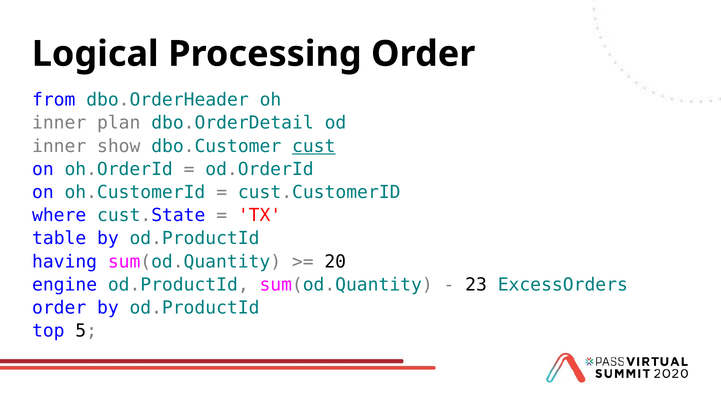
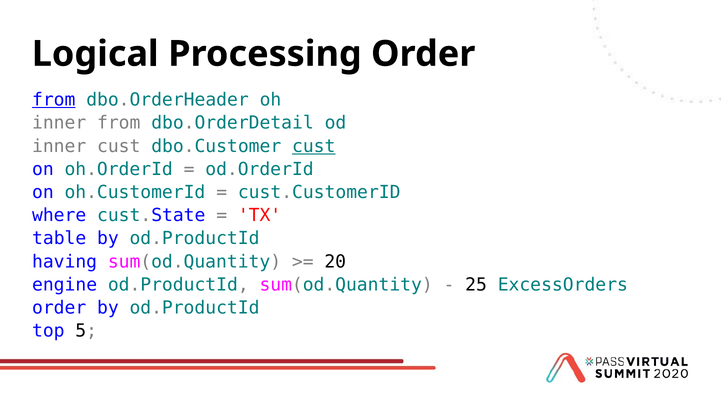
from at (54, 100) underline: none -> present
inner plan: plan -> from
inner show: show -> cust
23: 23 -> 25
